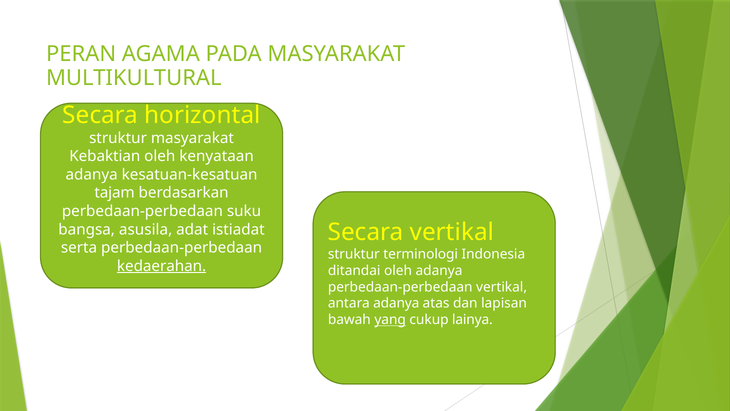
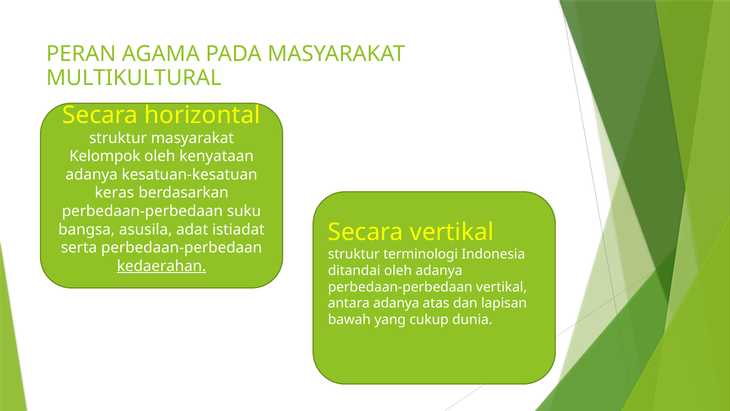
Kebaktian: Kebaktian -> Kelompok
tajam: tajam -> keras
yang underline: present -> none
lainya: lainya -> dunia
